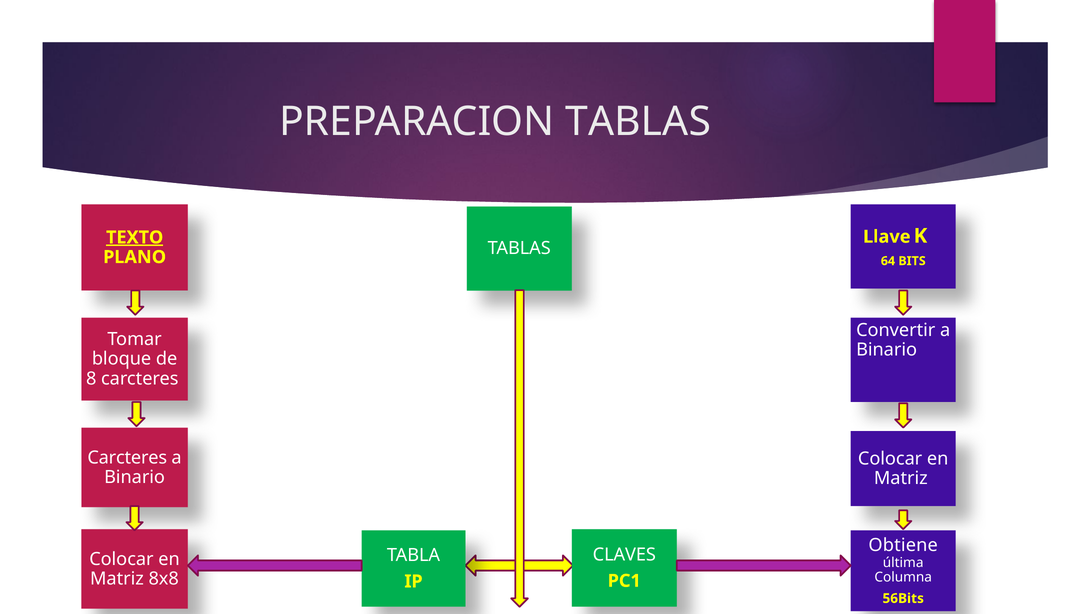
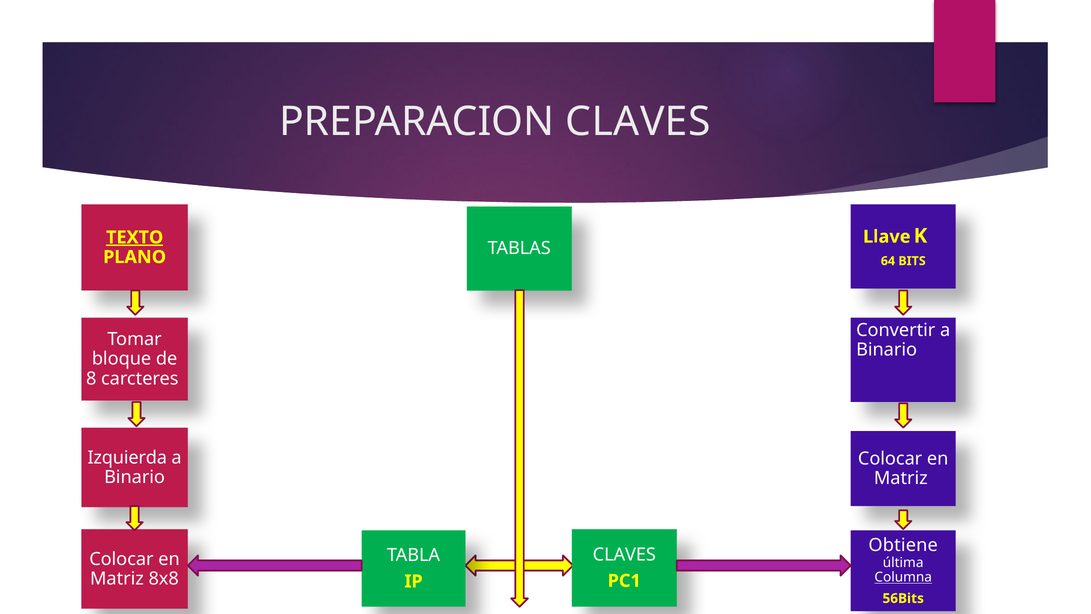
PREPARACION TABLAS: TABLAS -> CLAVES
Carcteres at (127, 457): Carcteres -> Izquierda
Columna underline: none -> present
